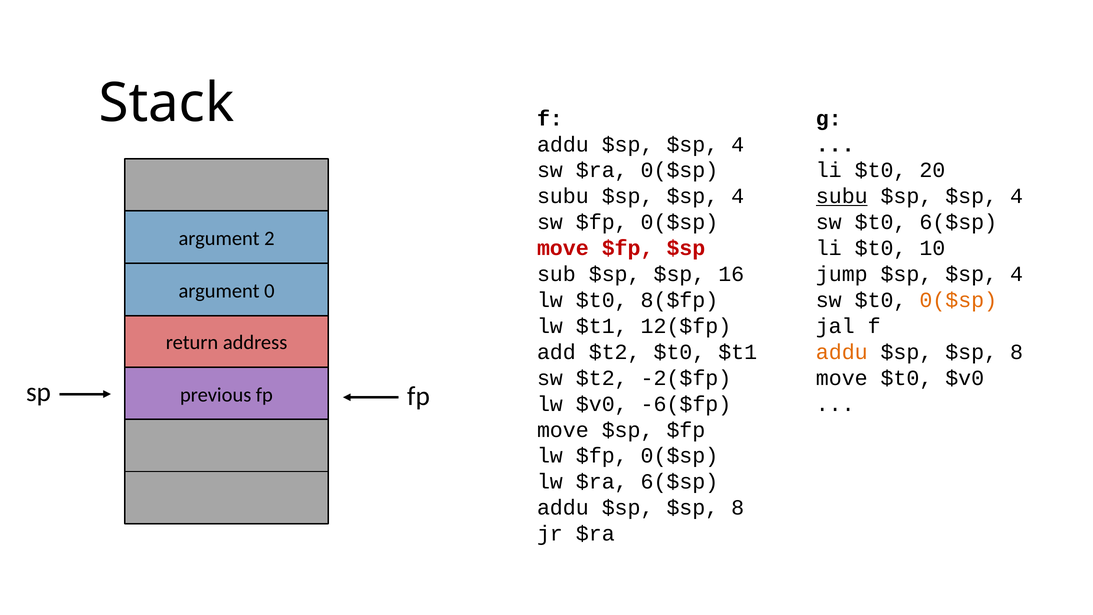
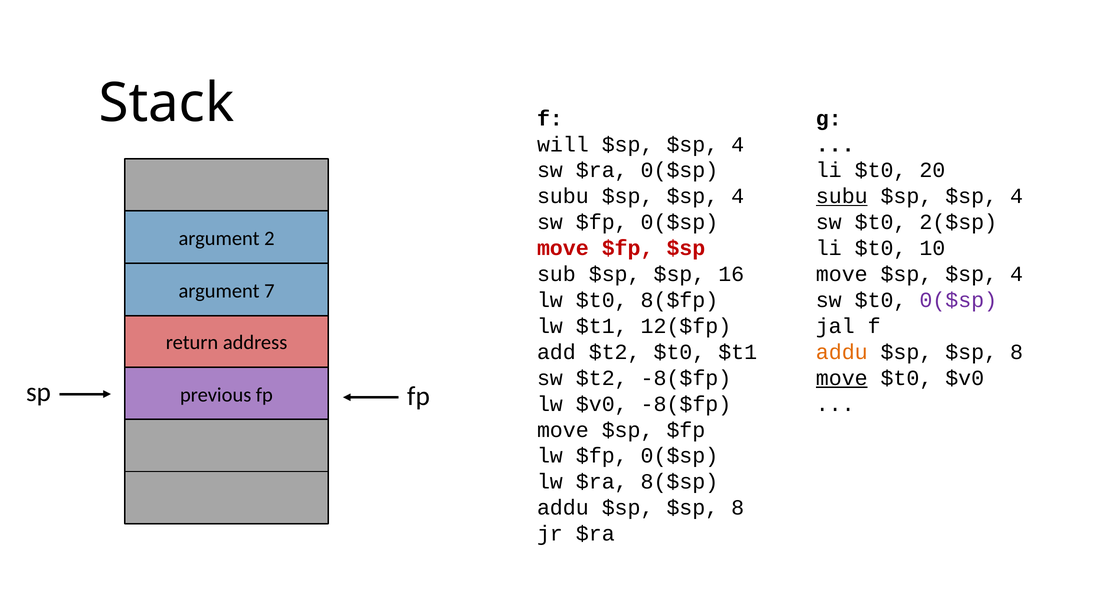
addu at (563, 144): addu -> will
$t0 6($sp: 6($sp -> 2($sp
jump at (842, 274): jump -> move
0: 0 -> 7
0($sp at (958, 300) colour: orange -> purple
$t2 -2($fp: -2($fp -> -8($fp
move at (842, 378) underline: none -> present
$v0 -6($fp: -6($fp -> -8($fp
$ra 6($sp: 6($sp -> 8($sp
